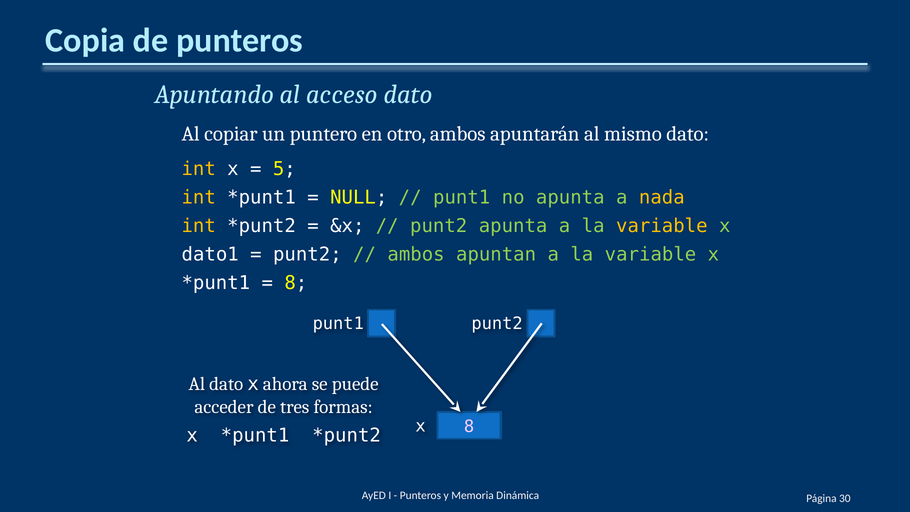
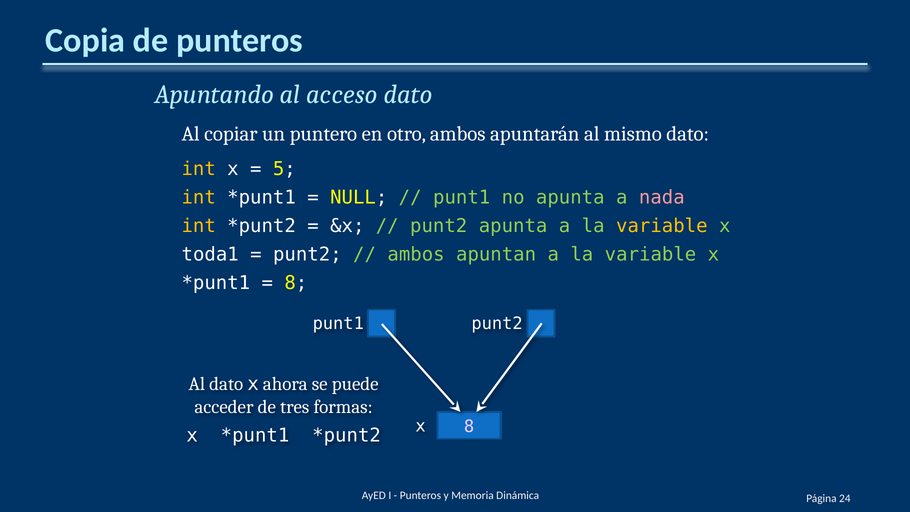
nada colour: yellow -> pink
dato1: dato1 -> toda1
30: 30 -> 24
